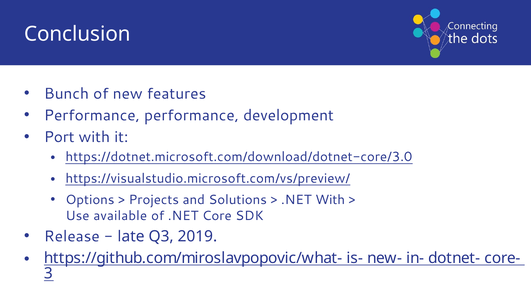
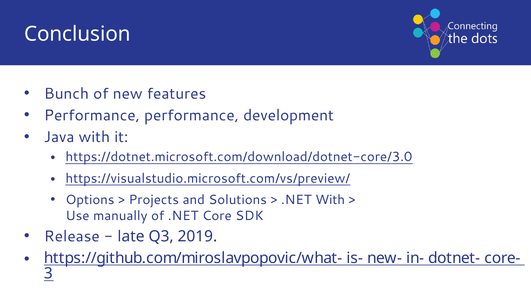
Port: Port -> Java
available: available -> manually
